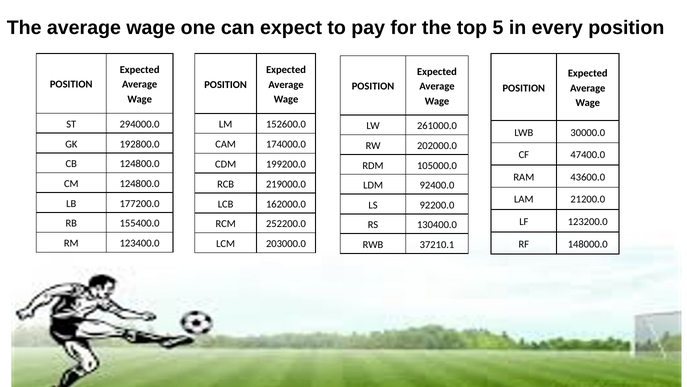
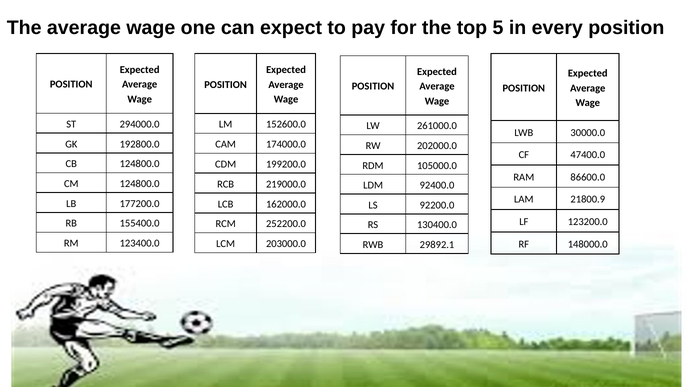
43600.0: 43600.0 -> 86600.0
21200.0: 21200.0 -> 21800.9
37210.1: 37210.1 -> 29892.1
